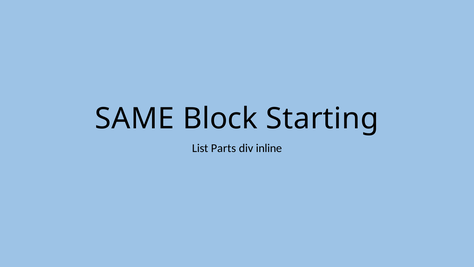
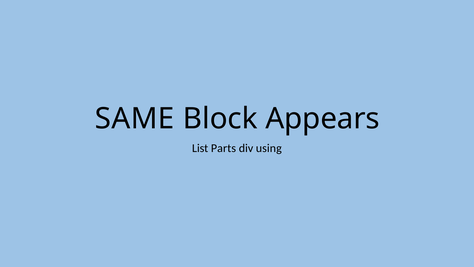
Starting: Starting -> Appears
inline: inline -> using
